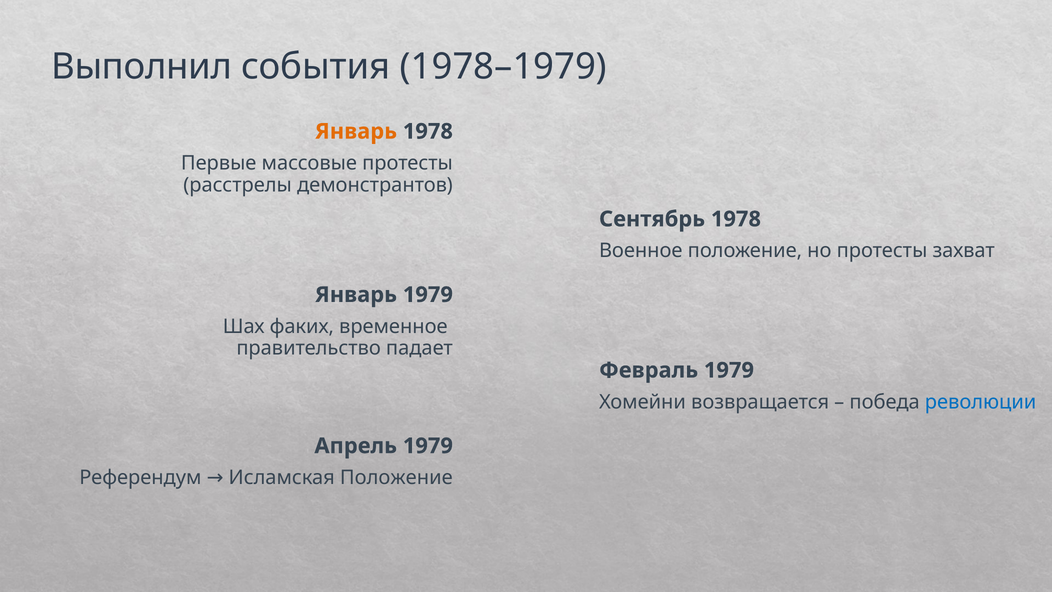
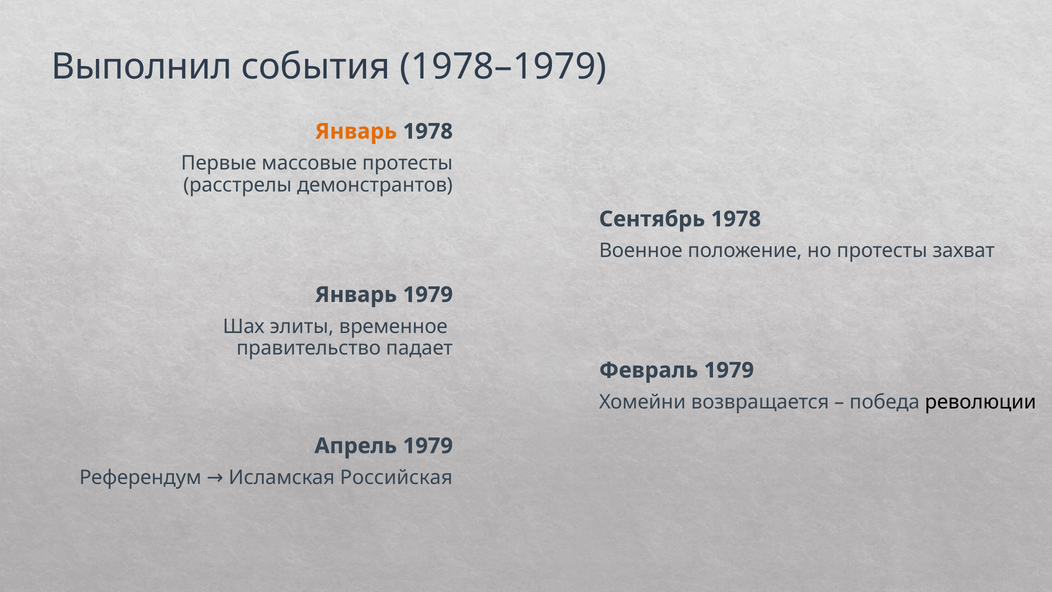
факих: факих -> элиты
революции colour: blue -> black
Исламская Положение: Положение -> Российская
